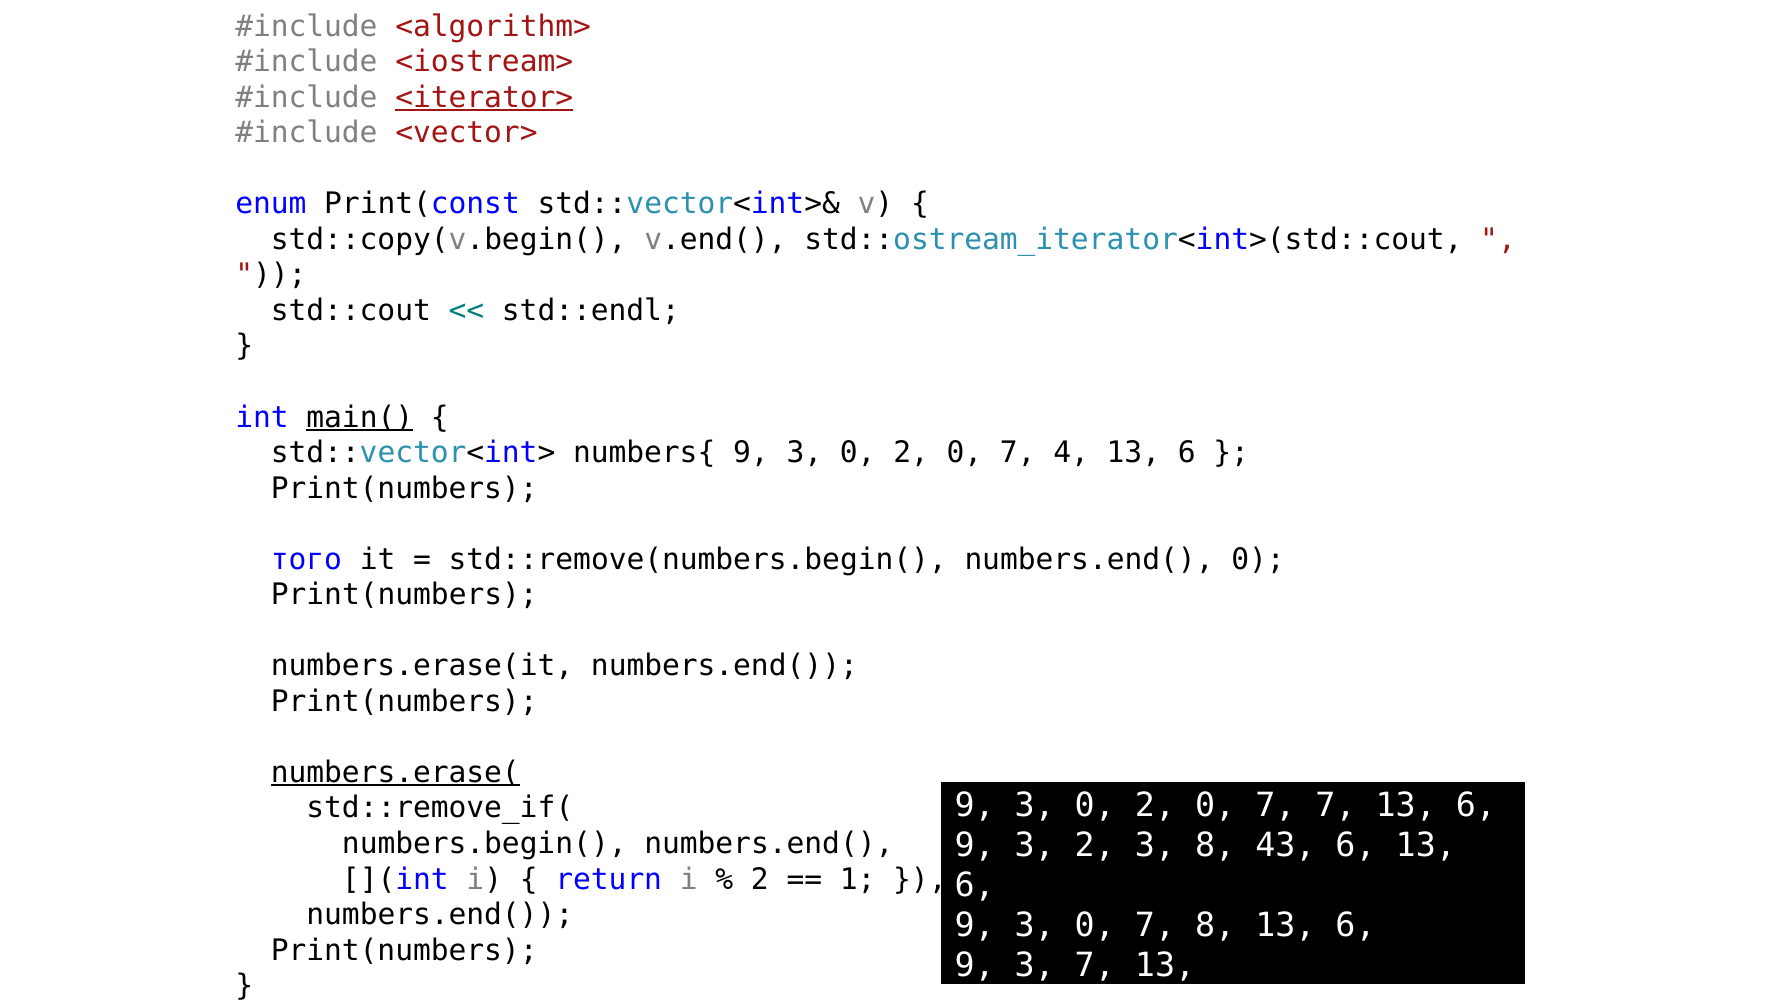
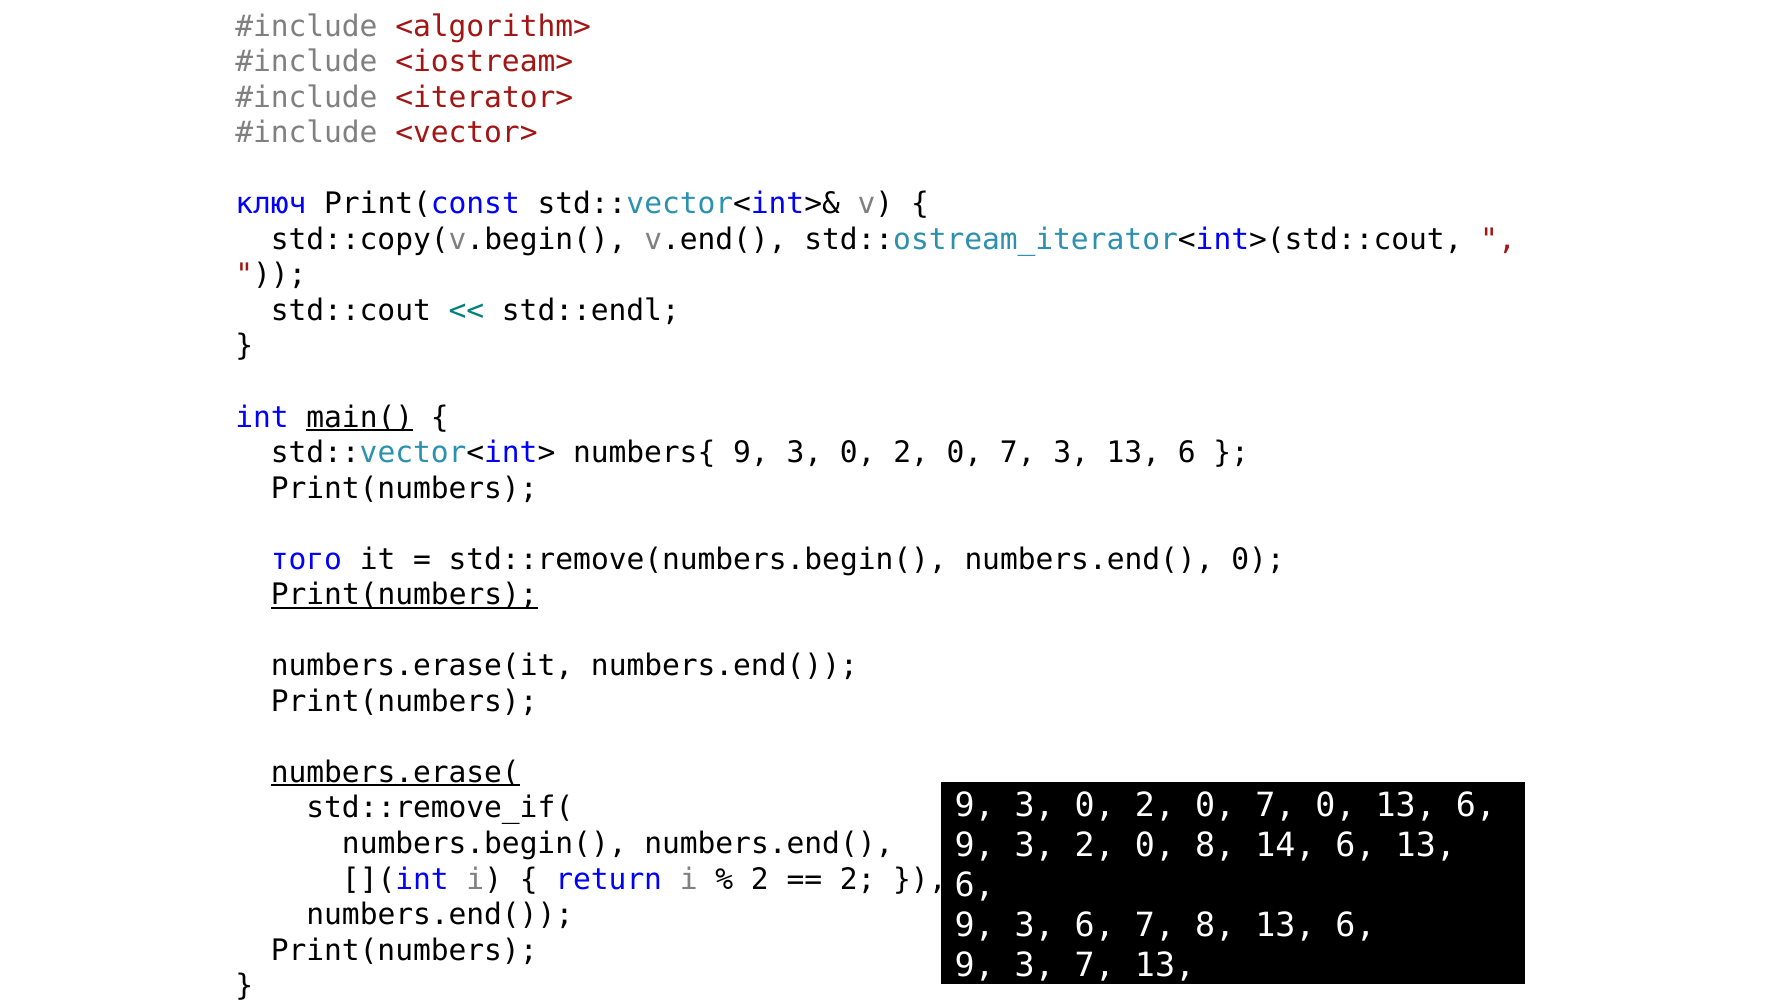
<iterator> underline: present -> none
enum: enum -> ключ
7 4: 4 -> 3
Print(numbers at (404, 595) underline: none -> present
7 7: 7 -> 0
3 2 3: 3 -> 0
43: 43 -> 14
1 at (858, 879): 1 -> 2
0 at (1095, 925): 0 -> 6
